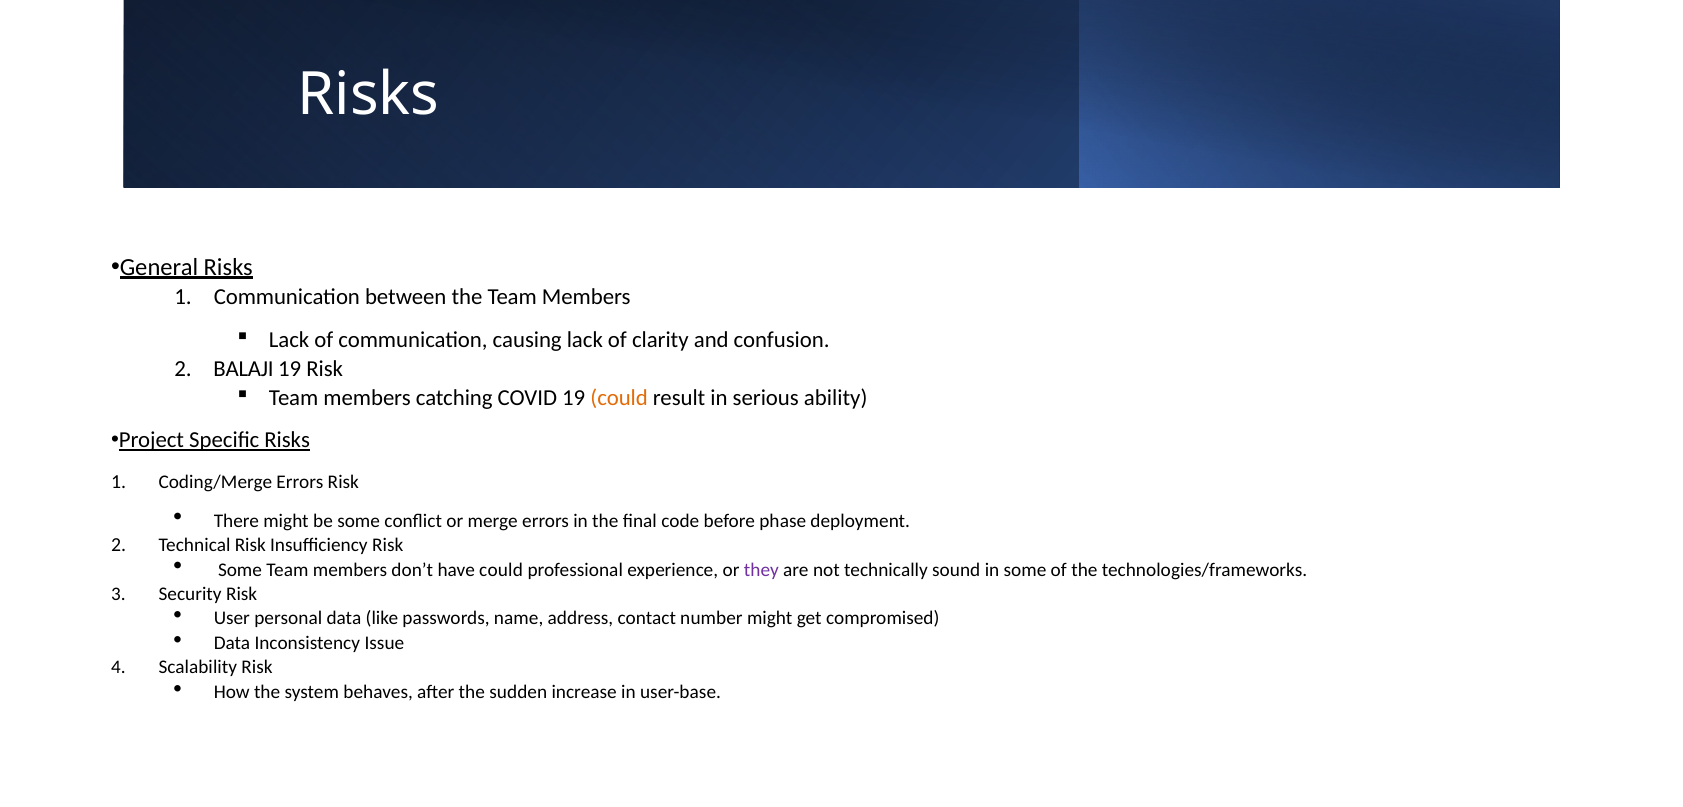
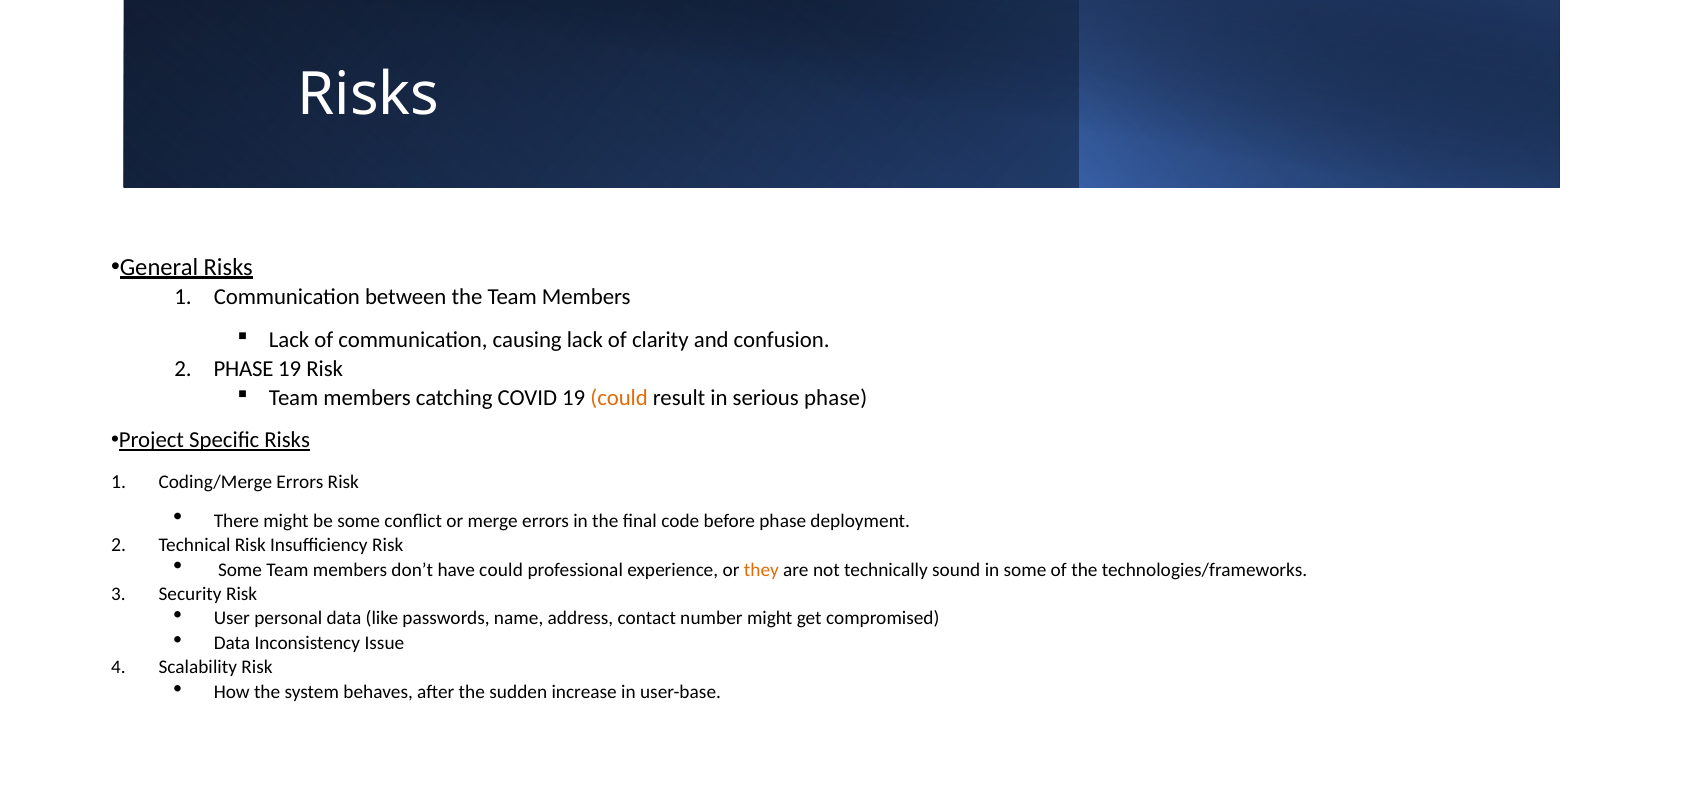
BALAJI at (244, 369): BALAJI -> PHASE
serious ability: ability -> phase
they colour: purple -> orange
